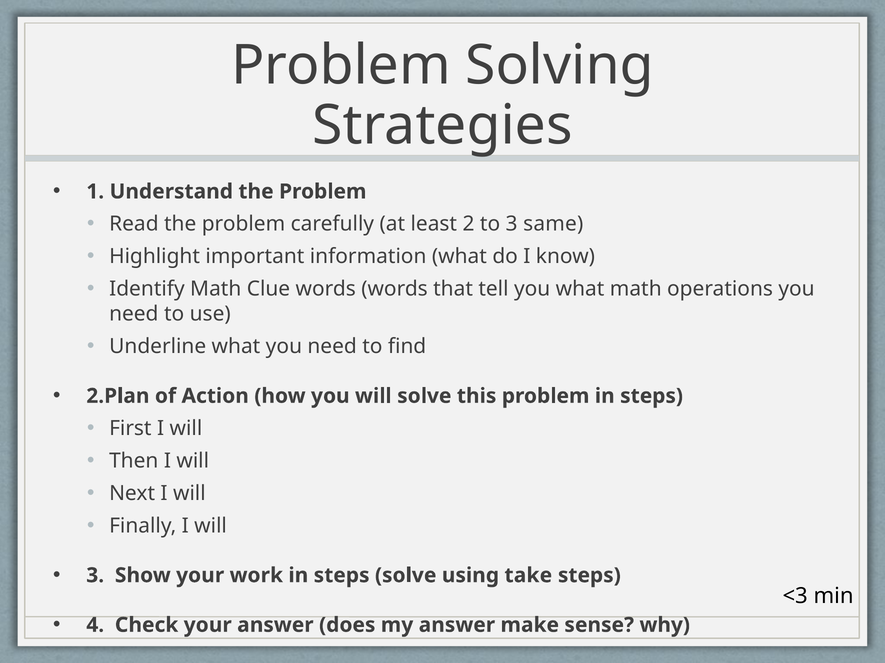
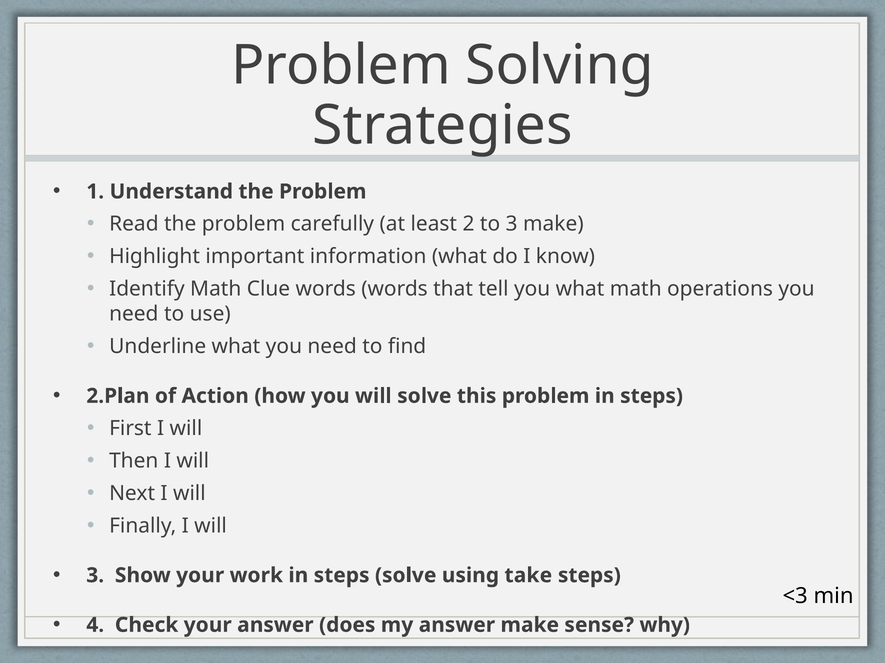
3 same: same -> make
